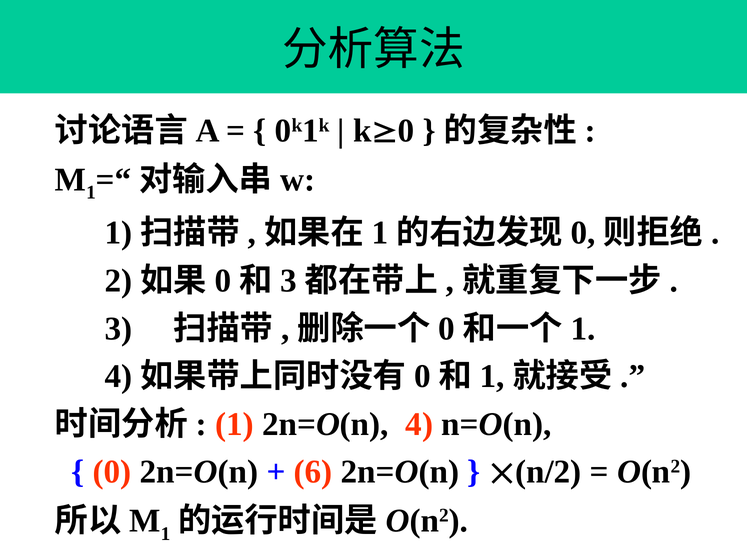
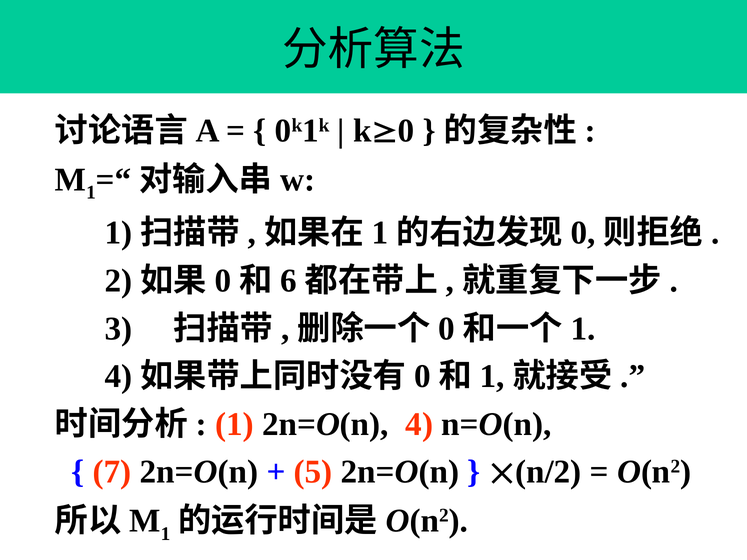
3 at (289, 281): 3 -> 6
0 at (112, 472): 0 -> 7
6: 6 -> 5
